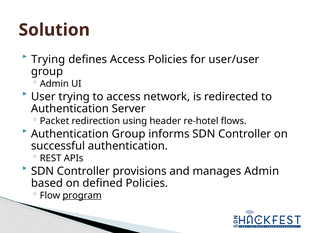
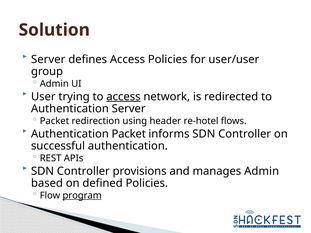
Trying at (48, 59): Trying -> Server
access at (123, 97) underline: none -> present
Authentication Group: Group -> Packet
